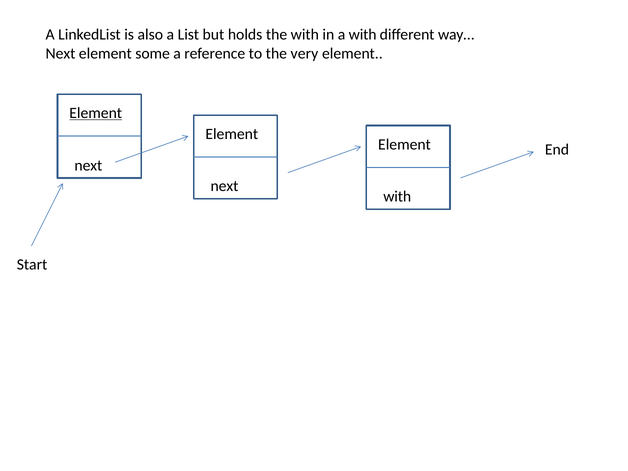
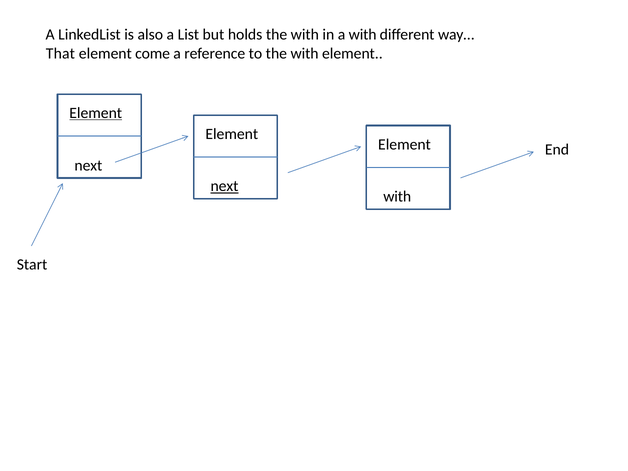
Next at (61, 53): Next -> That
some: some -> come
to the very: very -> with
next at (225, 186) underline: none -> present
